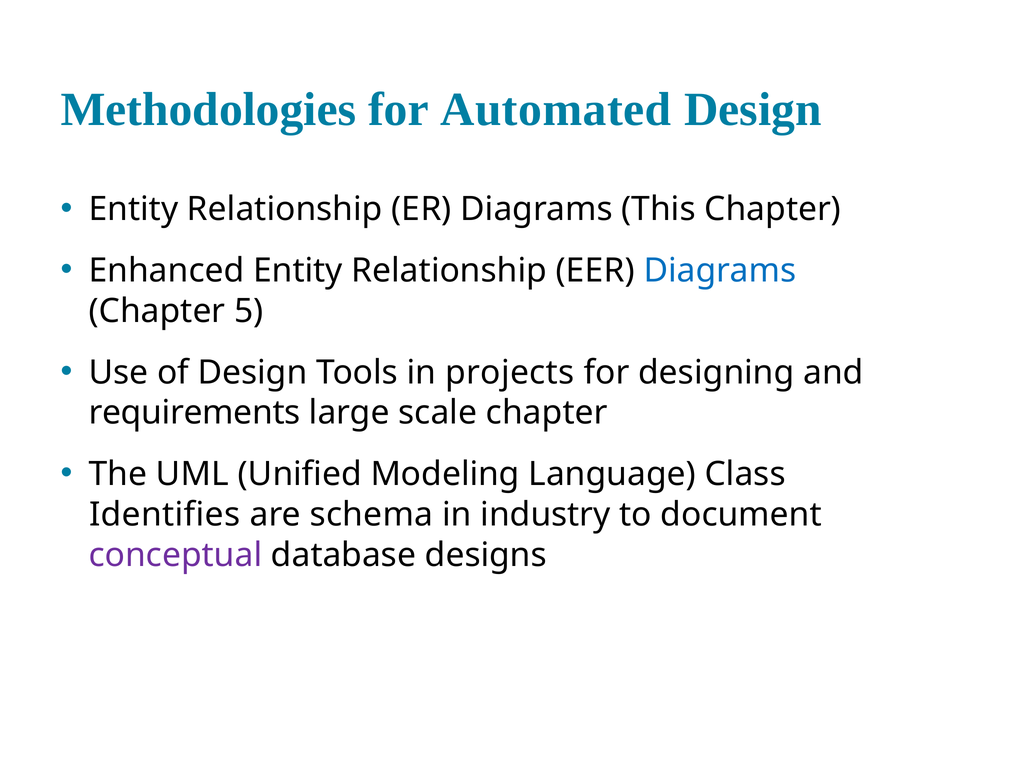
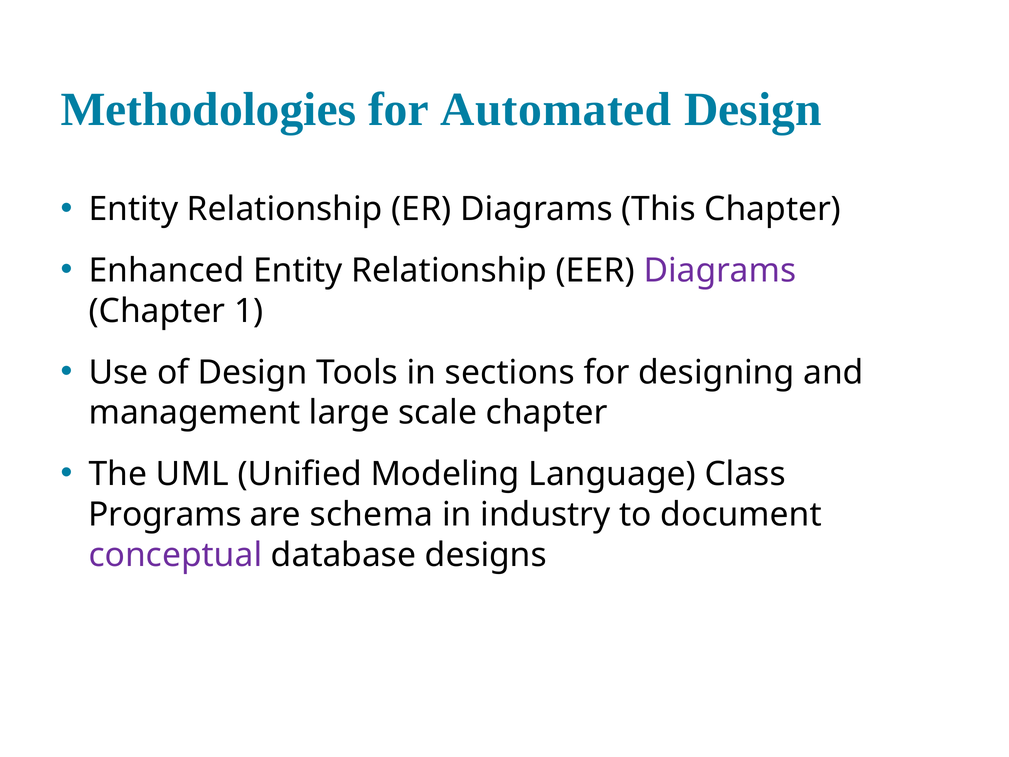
Diagrams at (720, 271) colour: blue -> purple
5: 5 -> 1
projects: projects -> sections
requirements: requirements -> management
Identifies: Identifies -> Programs
